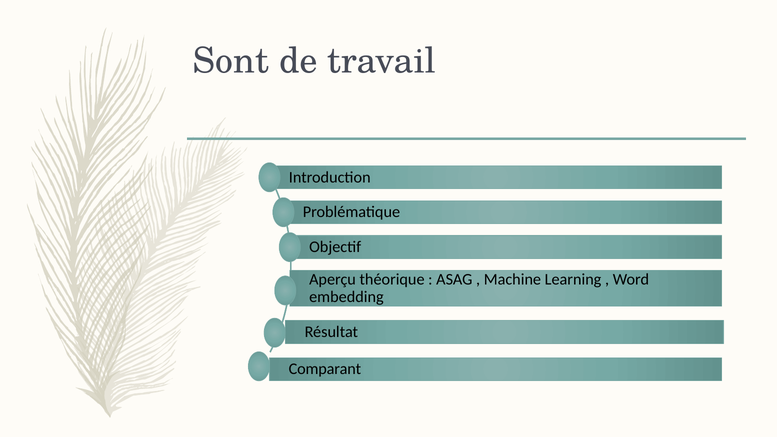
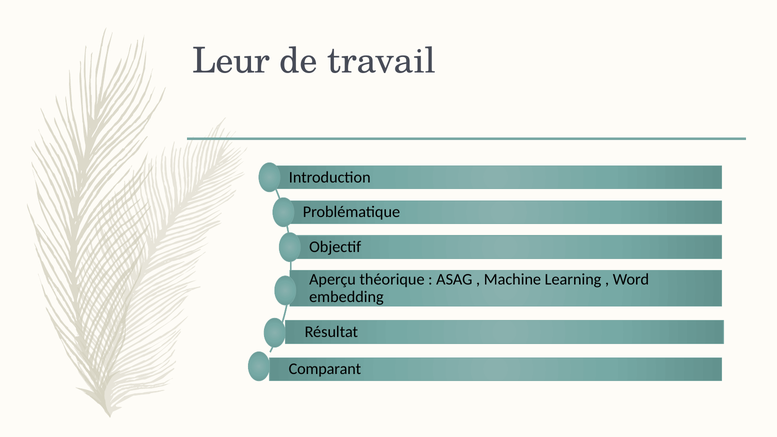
Sont: Sont -> Leur
